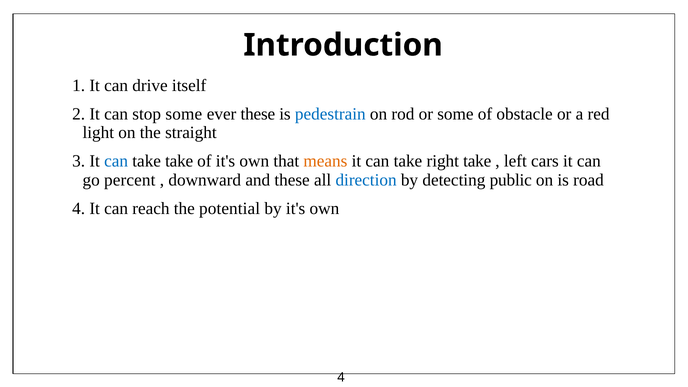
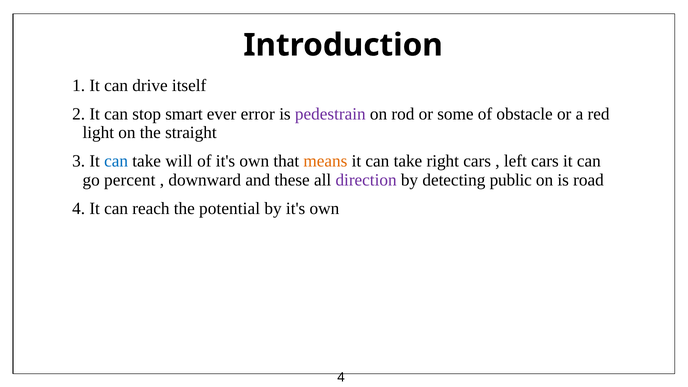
stop some: some -> smart
ever these: these -> error
pedestrain colour: blue -> purple
take take: take -> will
right take: take -> cars
direction colour: blue -> purple
